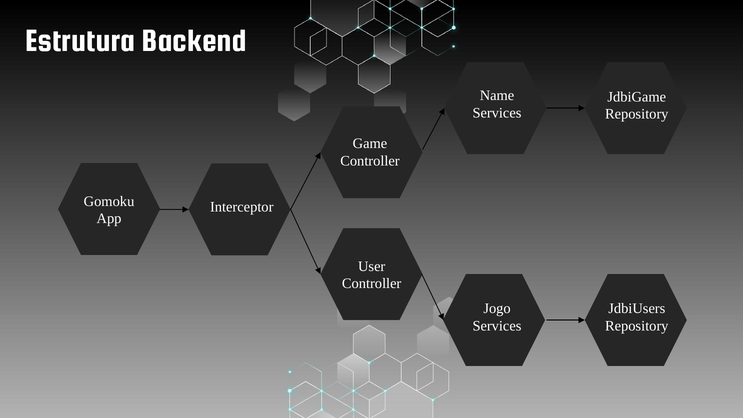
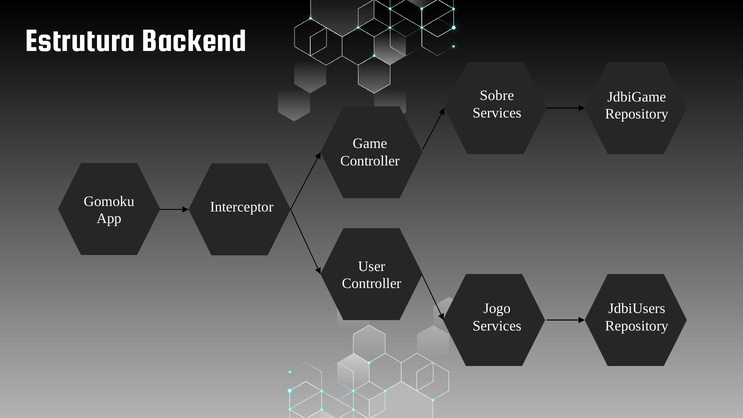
Name: Name -> Sobre
